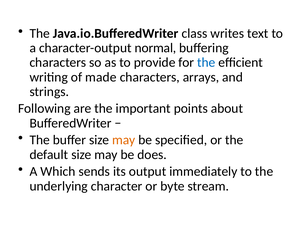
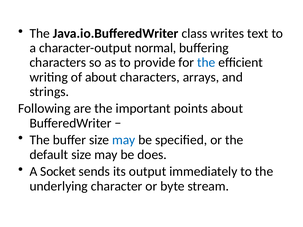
of made: made -> about
may at (124, 140) colour: orange -> blue
Which: Which -> Socket
